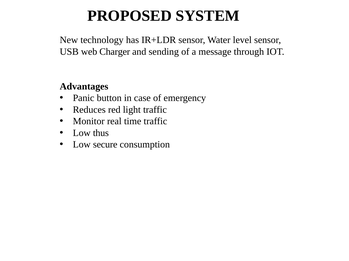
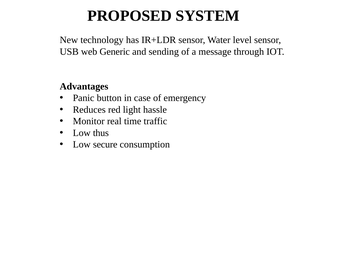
Charger: Charger -> Generic
light traffic: traffic -> hassle
